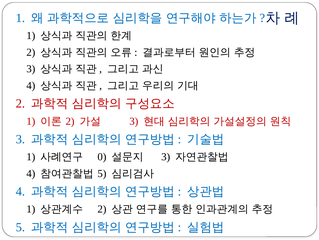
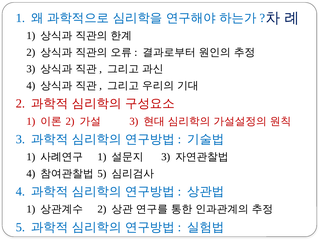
0 at (102, 156): 0 -> 1
